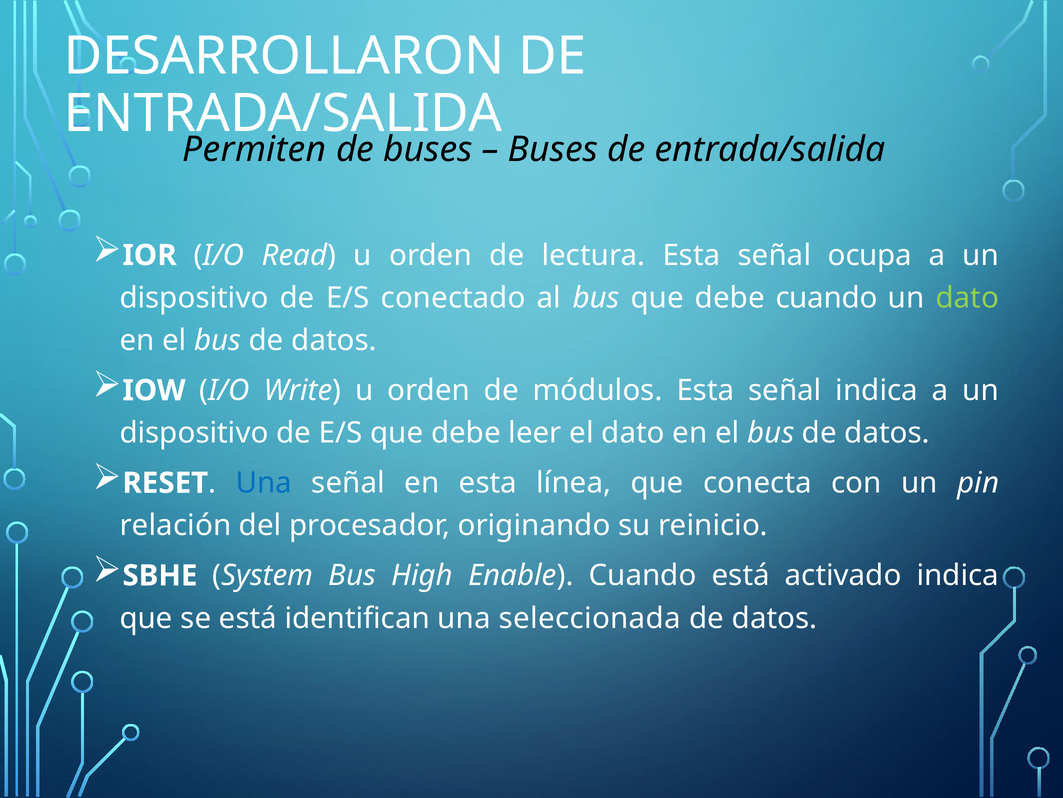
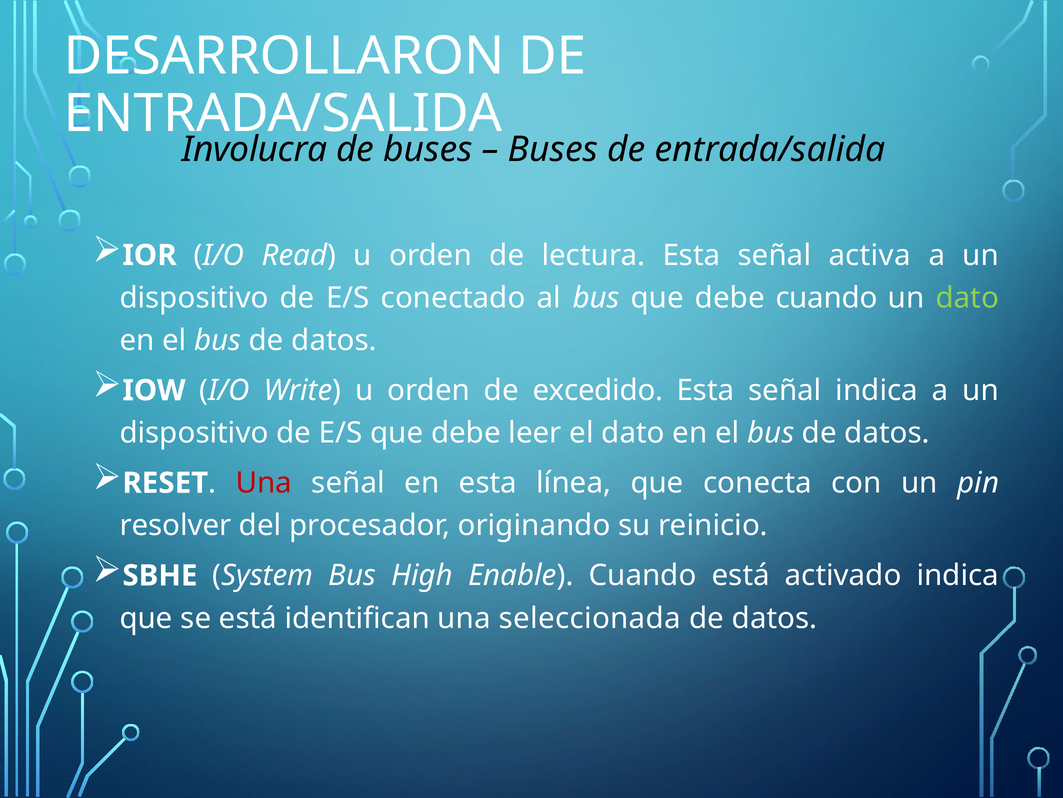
Permiten: Permiten -> Involucra
ocupa: ocupa -> activa
módulos: módulos -> excedido
Una at (264, 483) colour: blue -> red
relación: relación -> resolver
